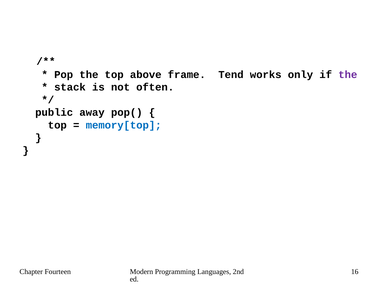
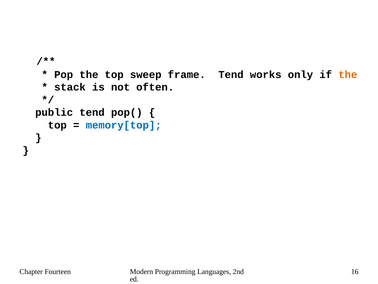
above: above -> sweep
the at (348, 74) colour: purple -> orange
public away: away -> tend
